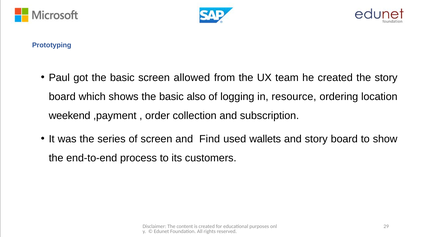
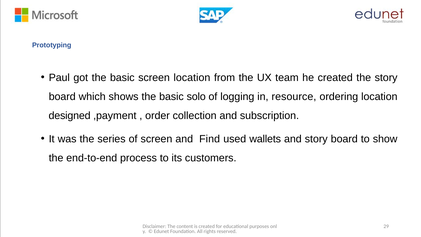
screen allowed: allowed -> location
also: also -> solo
weekend: weekend -> designed
